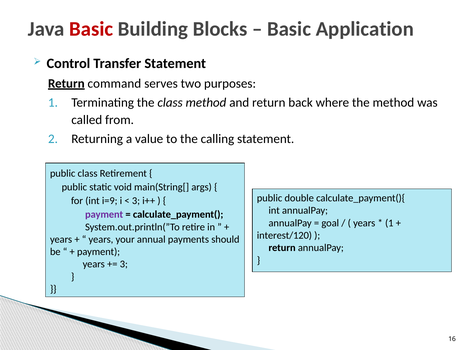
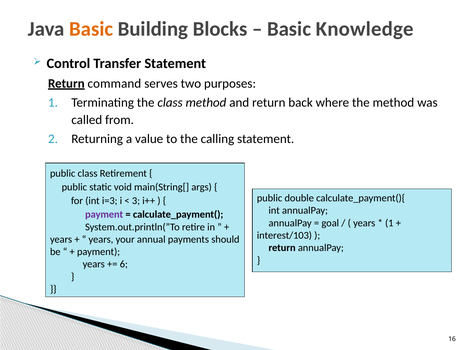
Basic at (91, 29) colour: red -> orange
Application: Application -> Knowledge
i=9: i=9 -> i=3
interest/120: interest/120 -> interest/103
3 at (124, 264): 3 -> 6
